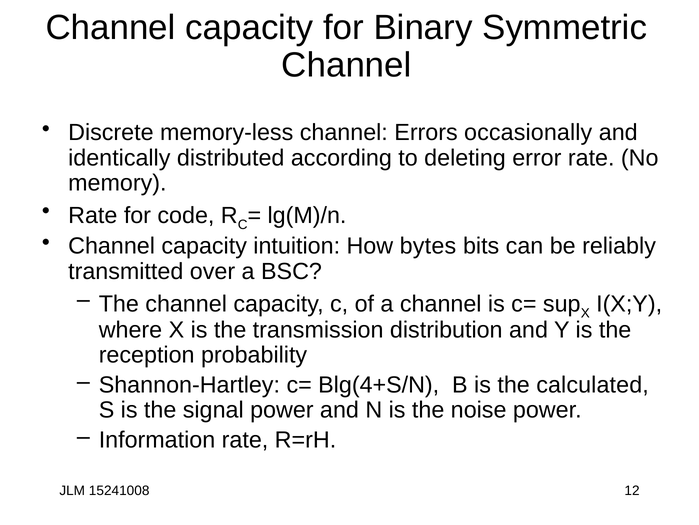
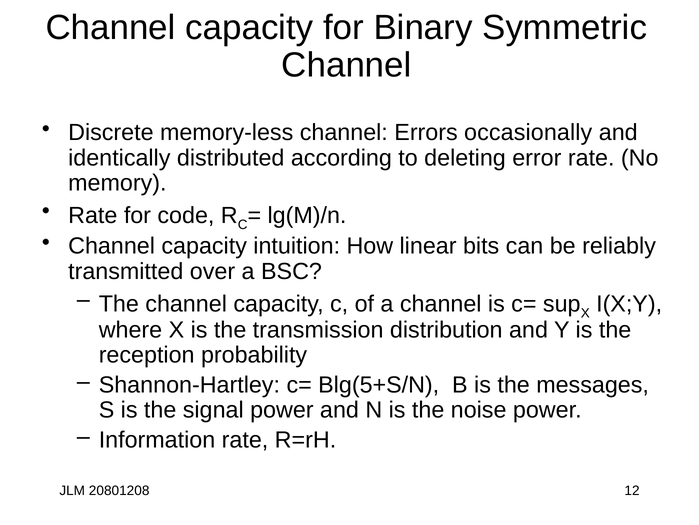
bytes: bytes -> linear
Blg(4+S/N: Blg(4+S/N -> Blg(5+S/N
calculated: calculated -> messages
15241008: 15241008 -> 20801208
